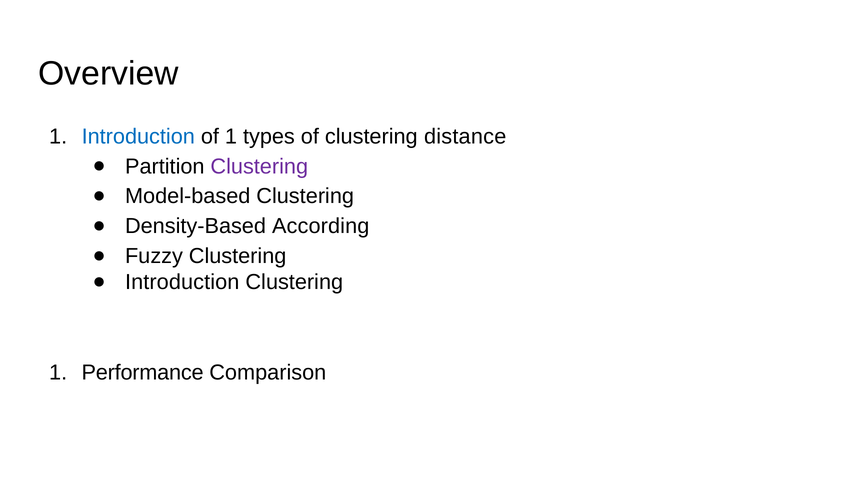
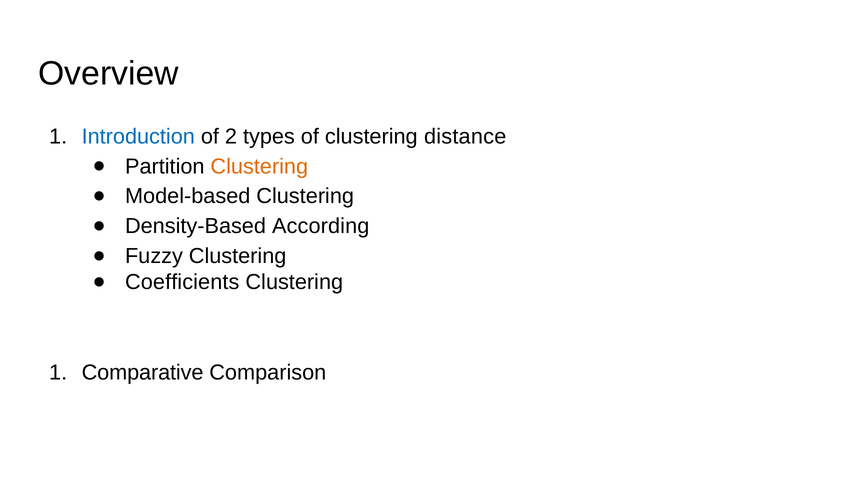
of 1: 1 -> 2
Clustering at (259, 166) colour: purple -> orange
Introduction at (182, 282): Introduction -> Coefficients
Performance: Performance -> Comparative
